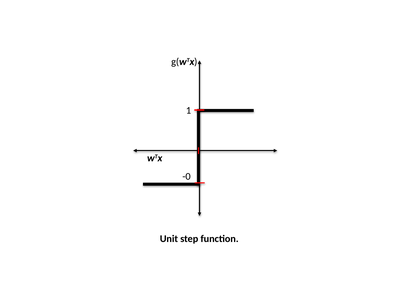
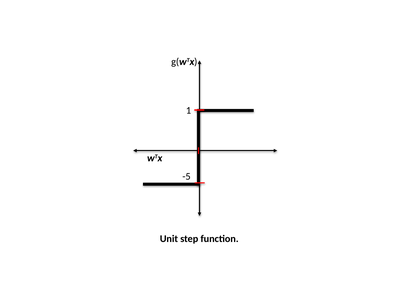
-0: -0 -> -5
